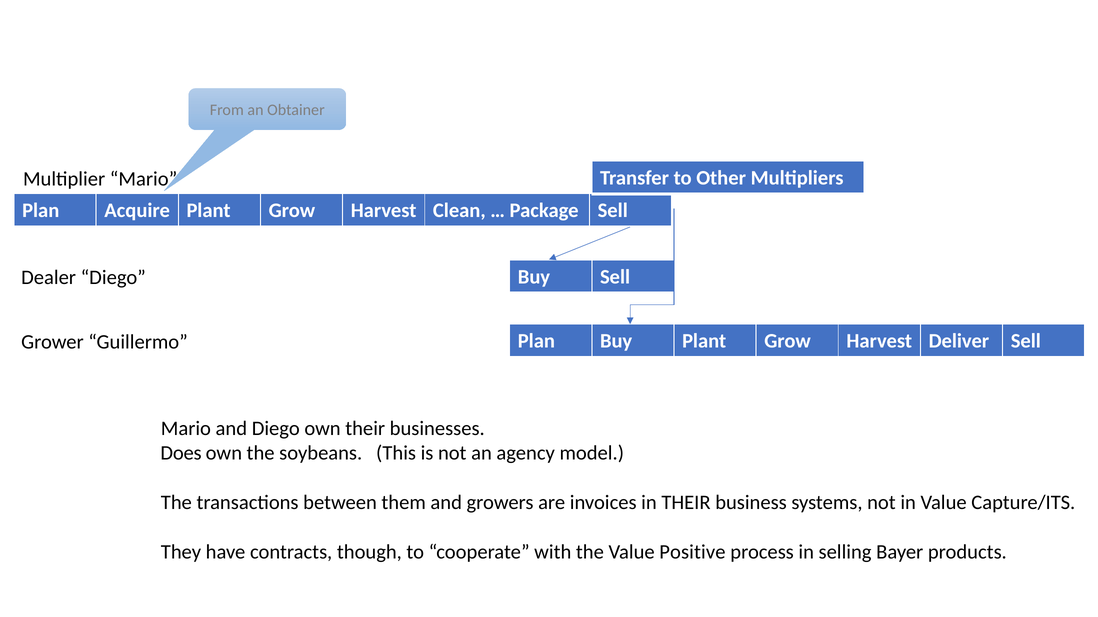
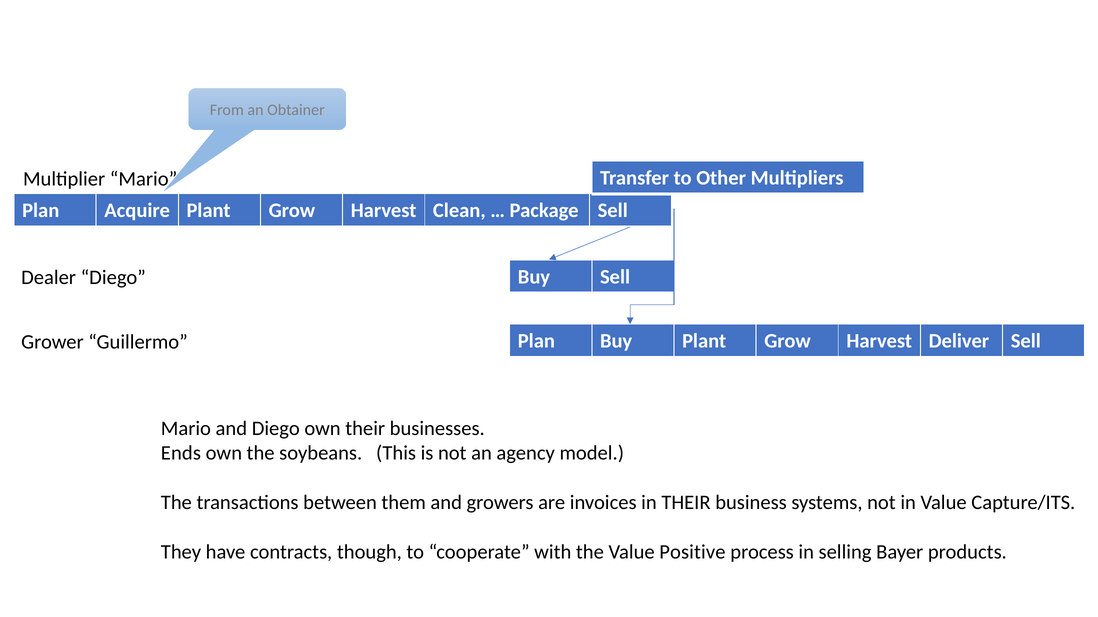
Does: Does -> Ends
